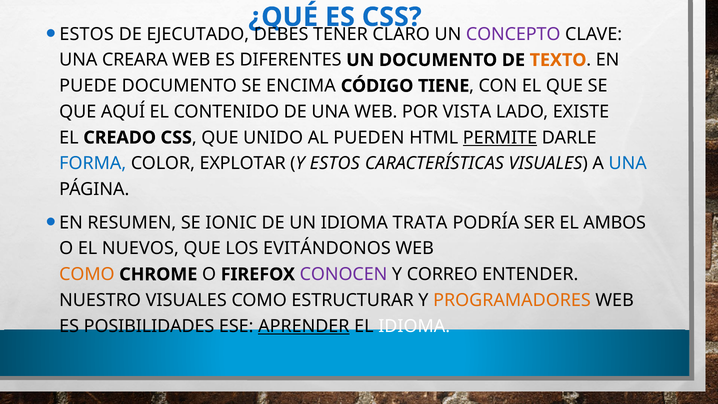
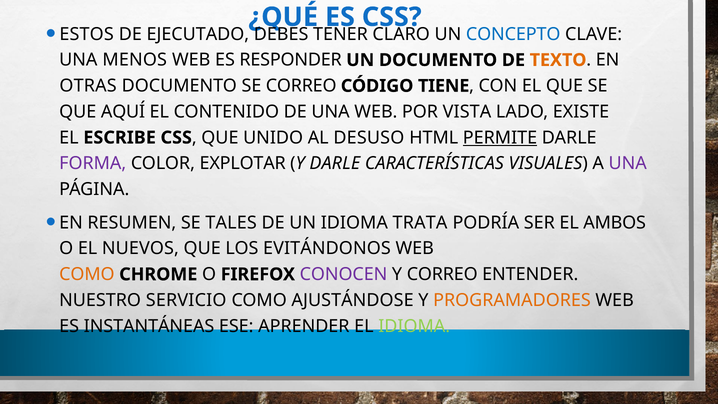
CONCEPTO colour: purple -> blue
CREARA: CREARA -> MENOS
DIFERENTES: DIFERENTES -> RESPONDER
PUEDE: PUEDE -> OTRAS
SE ENCIMA: ENCIMA -> CORREO
CREADO: CREADO -> ESCRIBE
PUEDEN: PUEDEN -> DESUSO
FORMA colour: blue -> purple
Y ESTOS: ESTOS -> DARLE
UNA at (628, 163) colour: blue -> purple
IONIC: IONIC -> TALES
NUESTRO VISUALES: VISUALES -> SERVICIO
ESTRUCTURAR: ESTRUCTURAR -> AJUSTÁNDOSE
POSIBILIDADES: POSIBILIDADES -> INSTANTÁNEAS
APRENDER underline: present -> none
IDIOMA at (414, 326) colour: white -> light green
